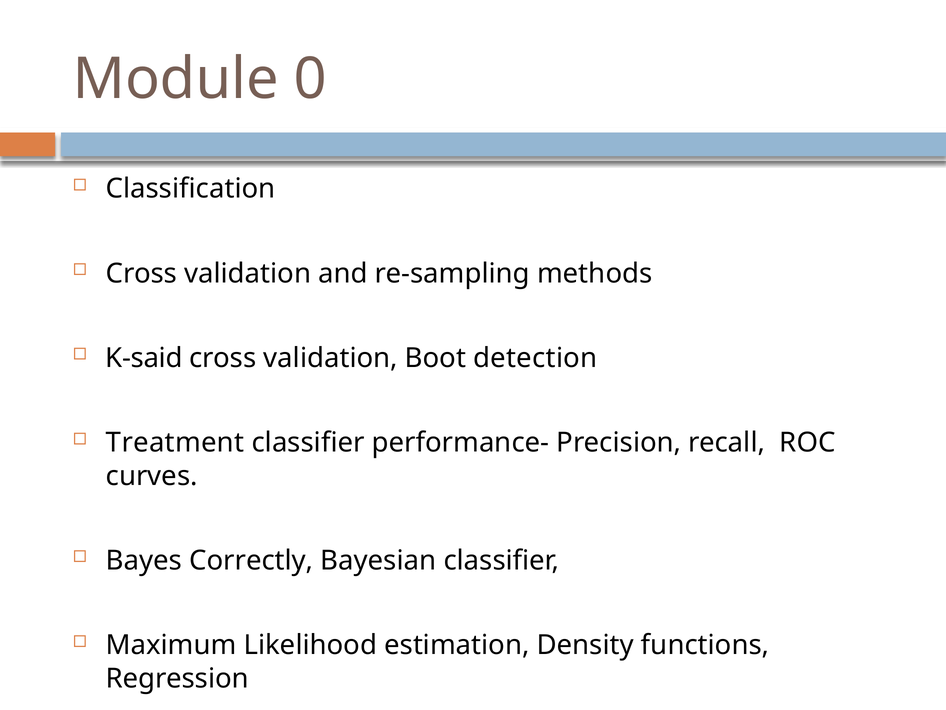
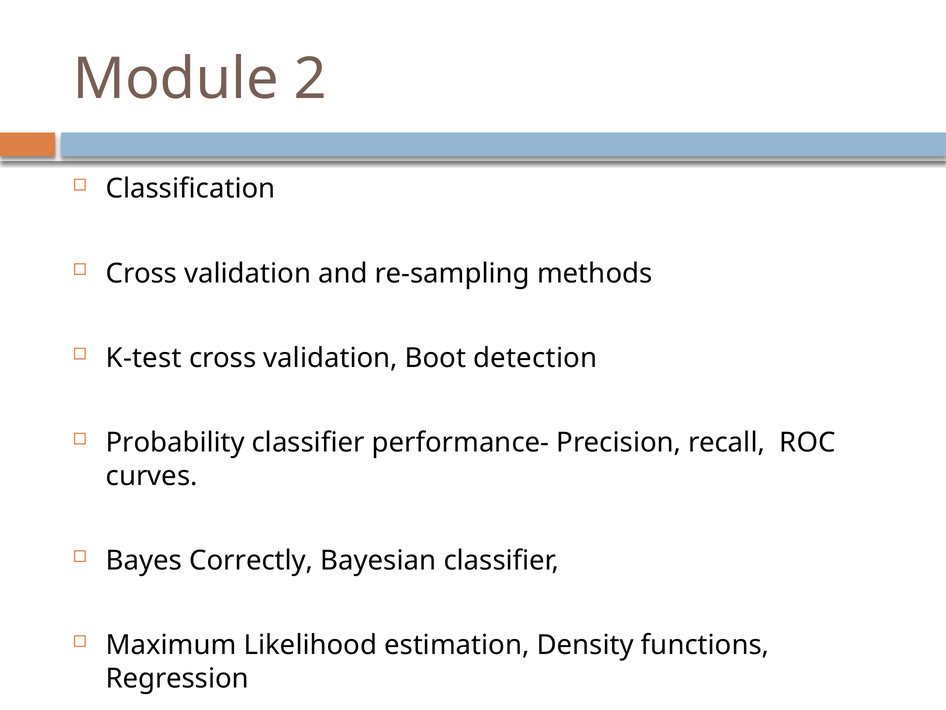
0: 0 -> 2
K-said: K-said -> K-test
Treatment: Treatment -> Probability
